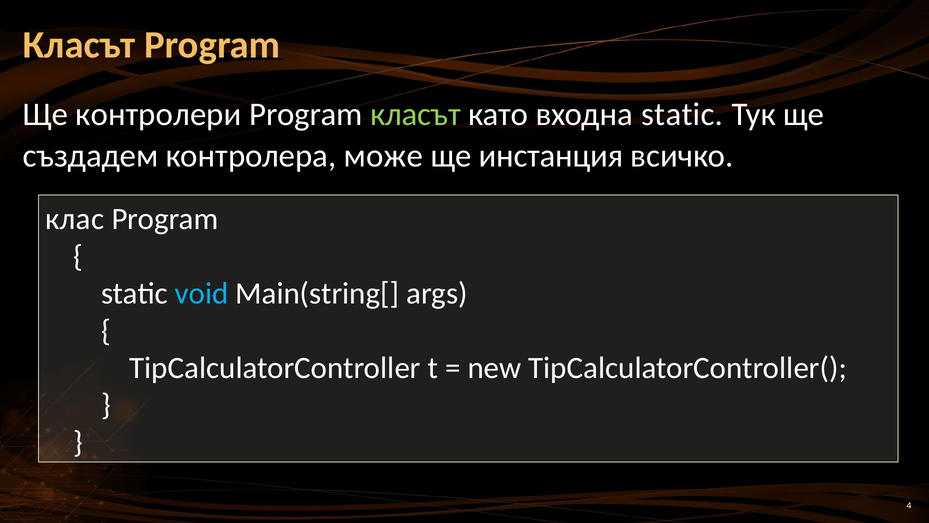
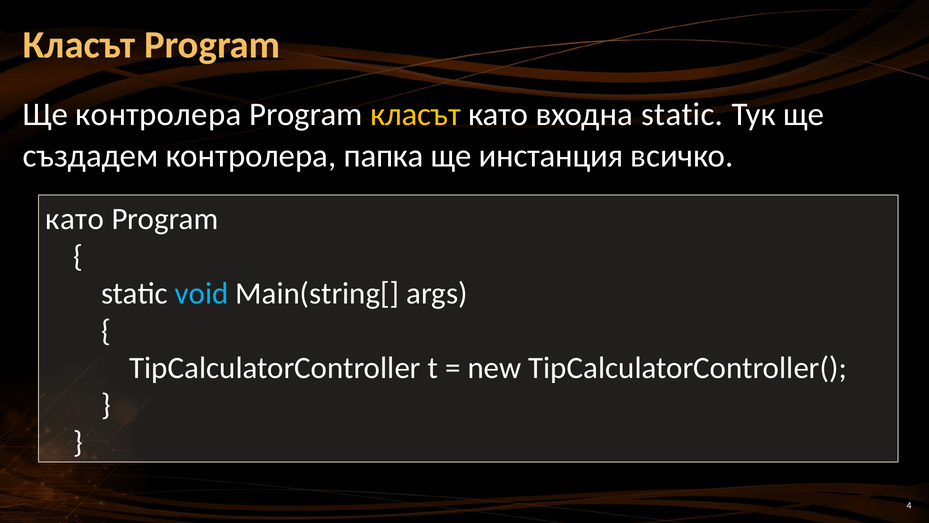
Ще контролери: контролери -> контролера
класът at (415, 114) colour: light green -> yellow
може: може -> папка
клас at (75, 219): клас -> като
